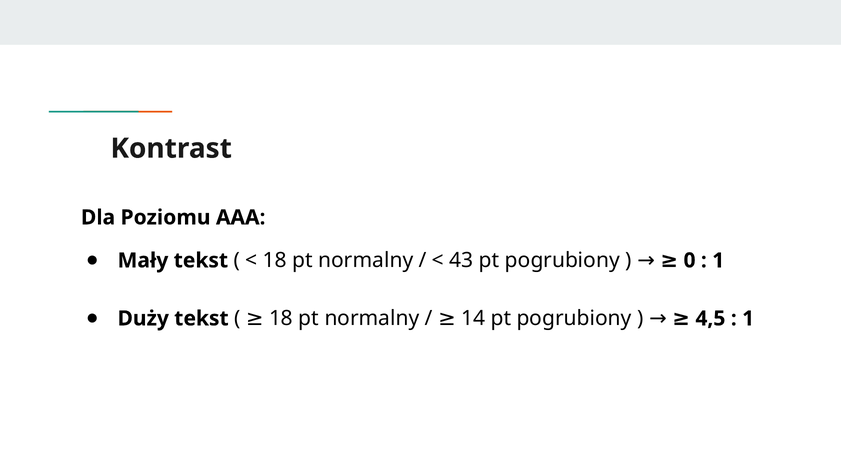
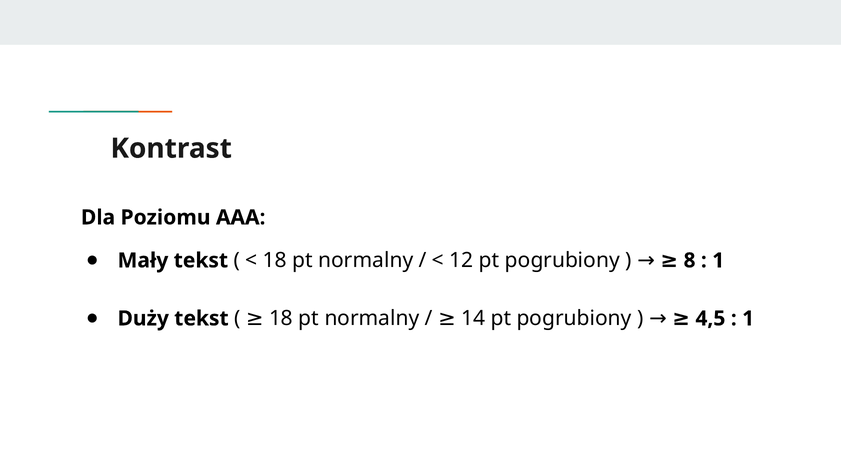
43: 43 -> 12
0: 0 -> 8
